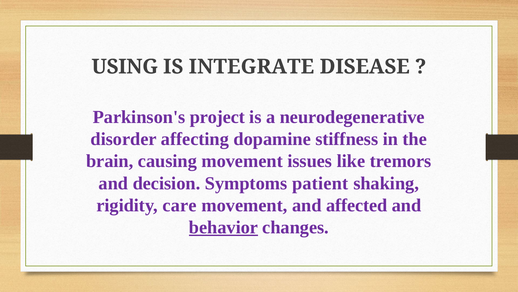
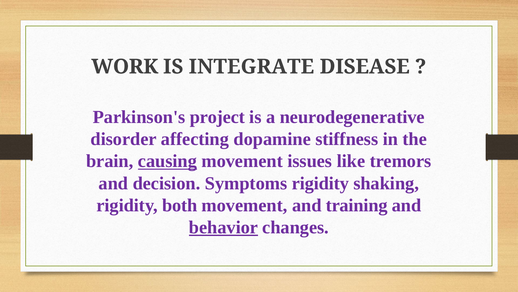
USING: USING -> WORK
causing underline: none -> present
Symptoms patient: patient -> rigidity
care: care -> both
affected: affected -> training
